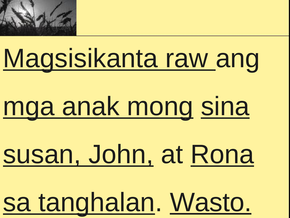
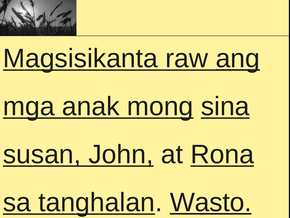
ang underline: none -> present
